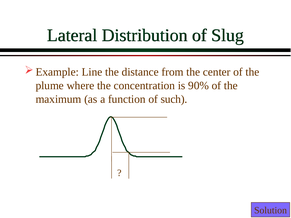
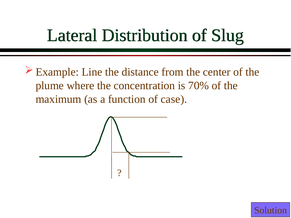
90%: 90% -> 70%
such: such -> case
